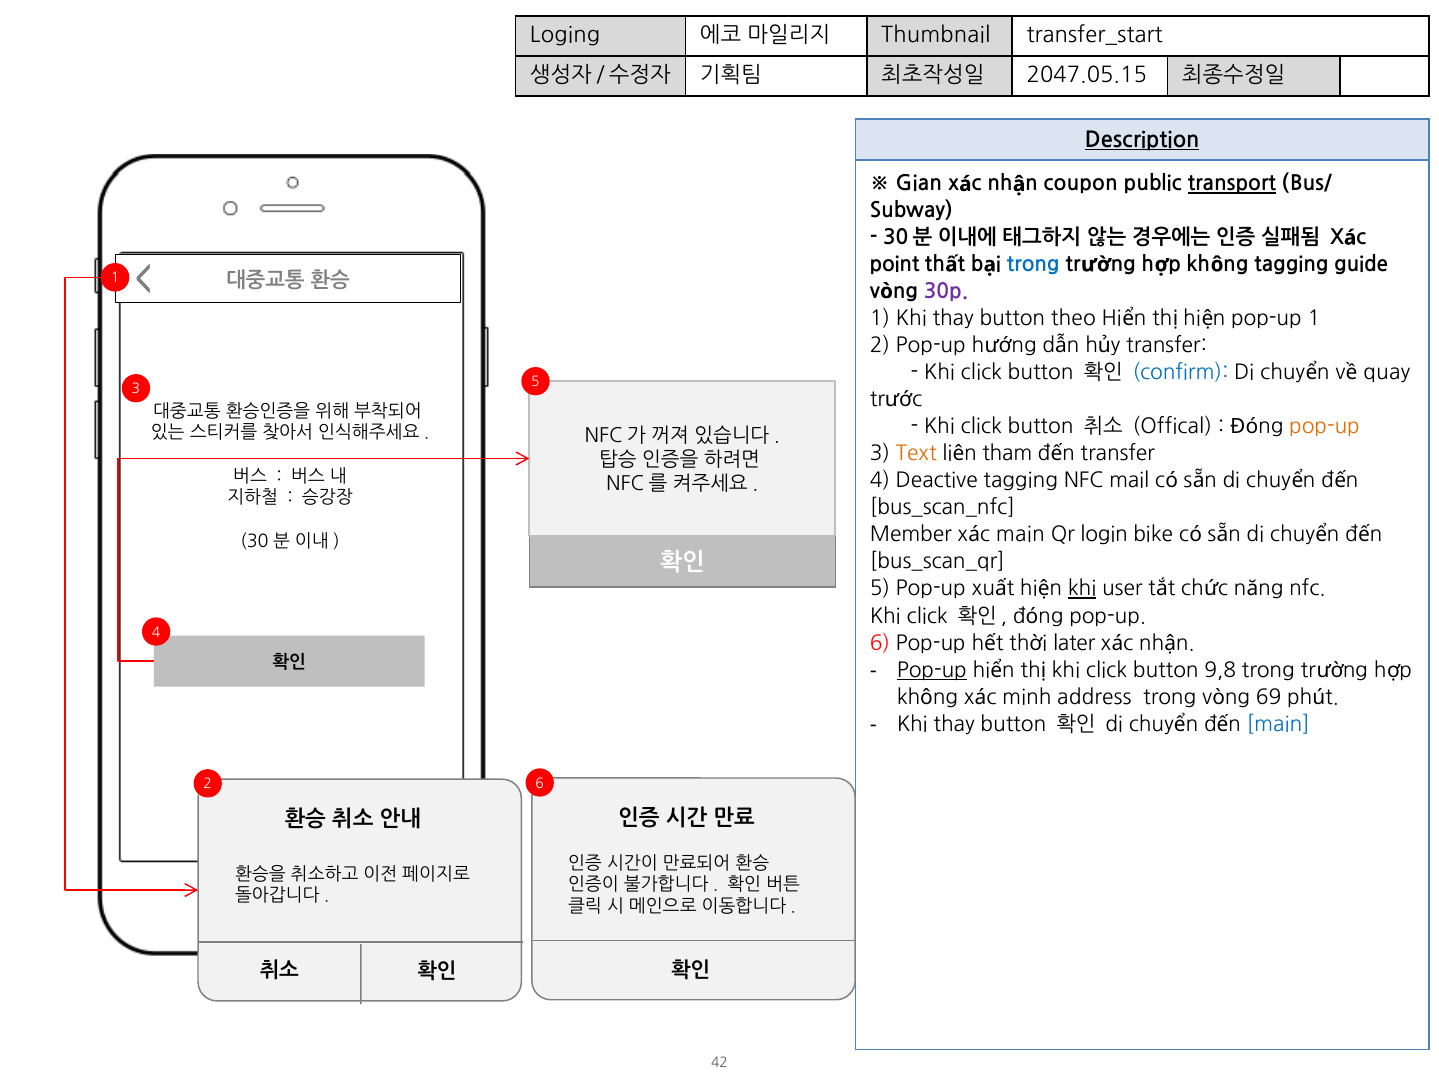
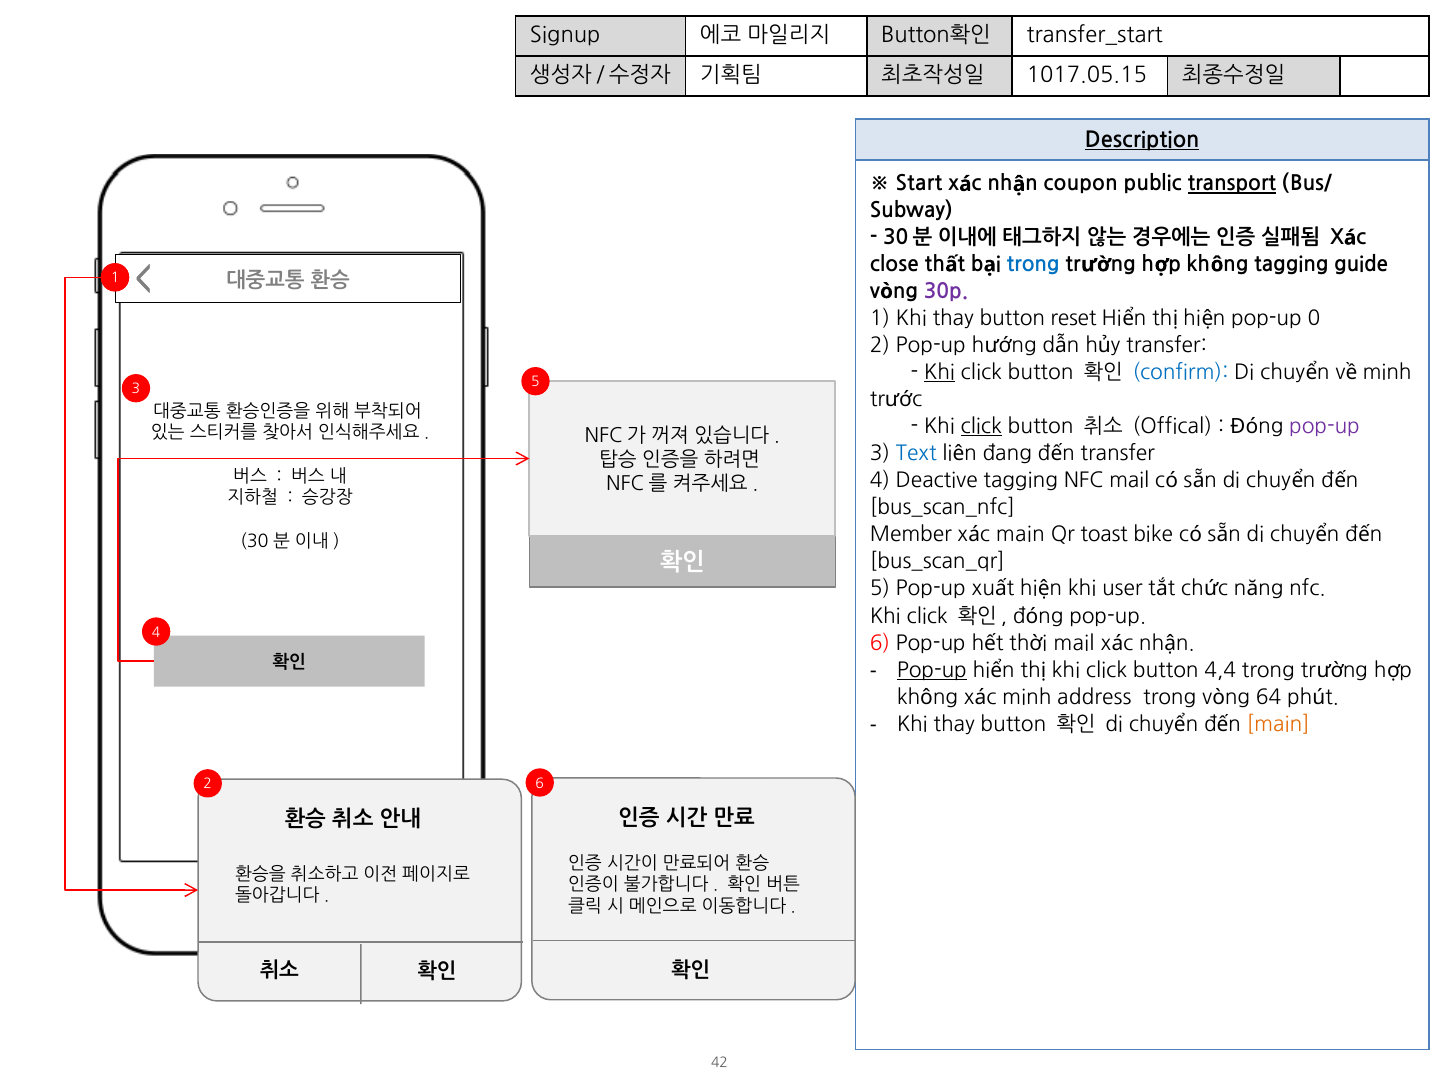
Loging: Loging -> Signup
Thumbnail: Thumbnail -> Button확인
2047.05.15: 2047.05.15 -> 1017.05.15
Gian: Gian -> Start
point: point -> close
theo: theo -> reset
pop-up 1: 1 -> 0
Khi at (939, 373) underline: none -> present
quay at (1387, 373): quay -> minh
click at (981, 427) underline: none -> present
pop-up at (1325, 427) colour: orange -> purple
Text colour: orange -> blue
tham: tham -> đang
login: login -> toast
khi at (1082, 589) underline: present -> none
later at (1074, 643): later -> mail
9,8: 9,8 -> 4,4
69: 69 -> 64
main at (1278, 725) colour: blue -> orange
